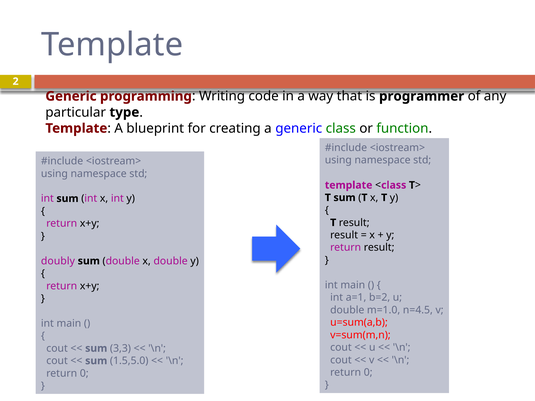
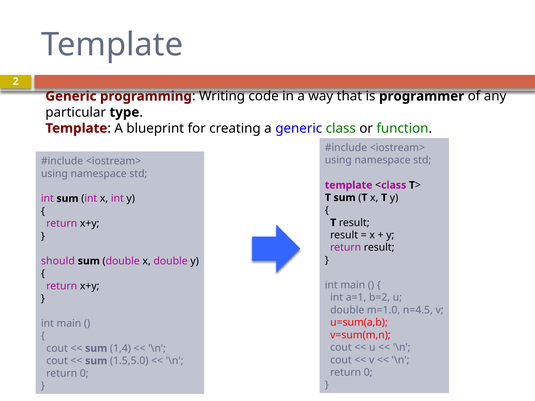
doubly: doubly -> should
3,3: 3,3 -> 1,4
